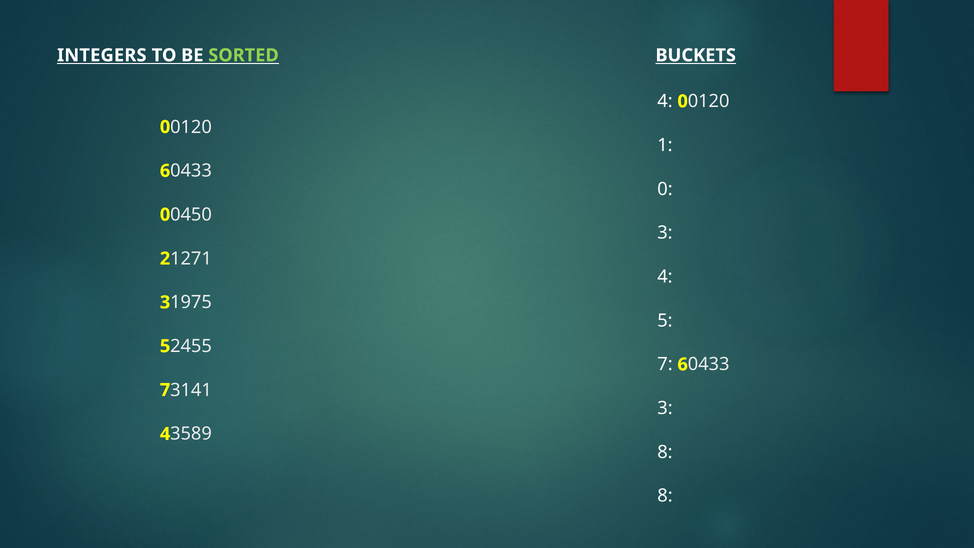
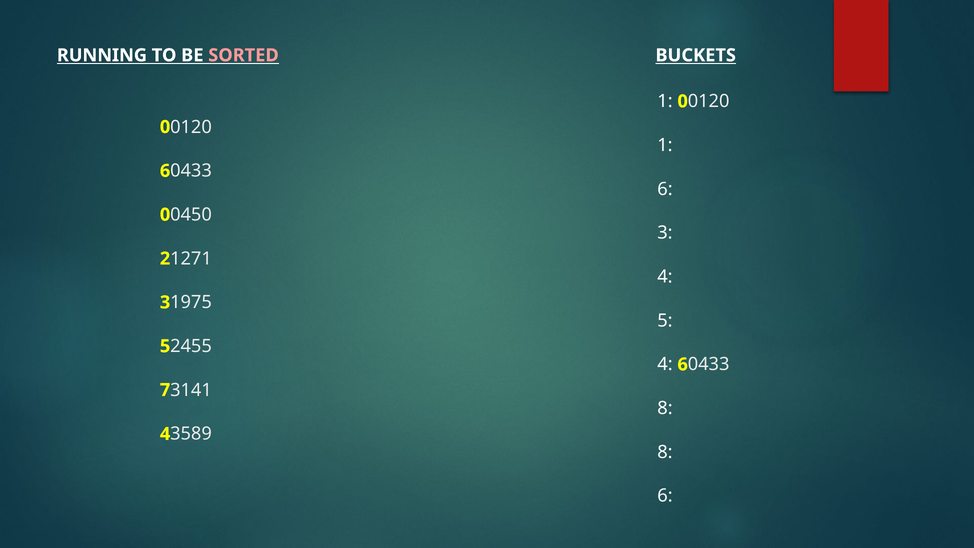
INTEGERS: INTEGERS -> RUNNING
SORTED colour: light green -> pink
4 at (665, 101): 4 -> 1
0 at (665, 189): 0 -> 6
7 at (665, 364): 7 -> 4
3 at (665, 408): 3 -> 8
8 at (665, 496): 8 -> 6
